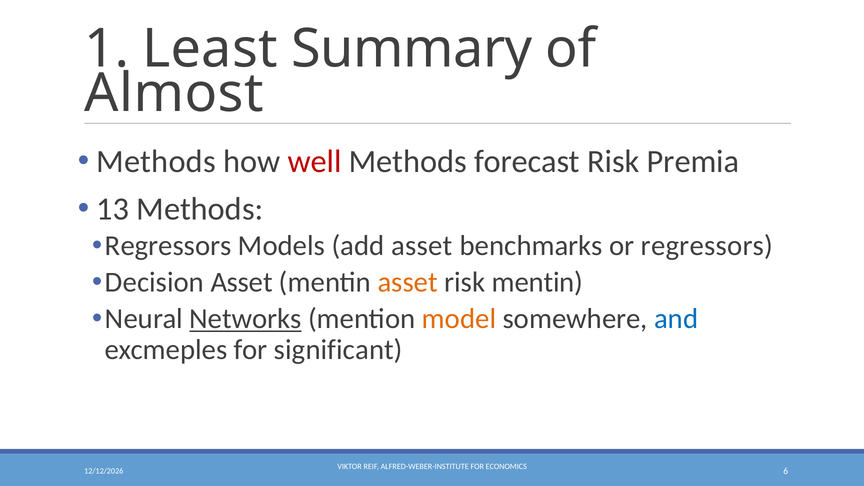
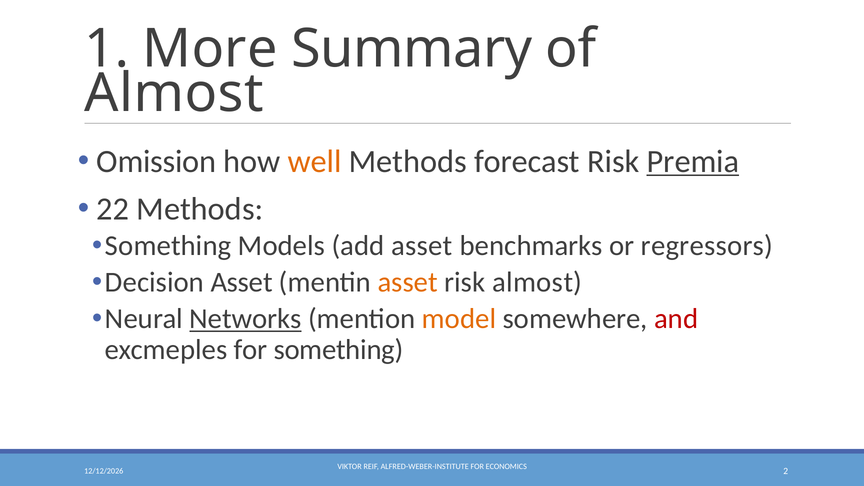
Least: Least -> More
Methods at (156, 161): Methods -> Omission
well colour: red -> orange
Premia underline: none -> present
13: 13 -> 22
Regressors at (168, 246): Regressors -> Something
risk mentin: mentin -> almost
and colour: blue -> red
for significant: significant -> something
6: 6 -> 2
